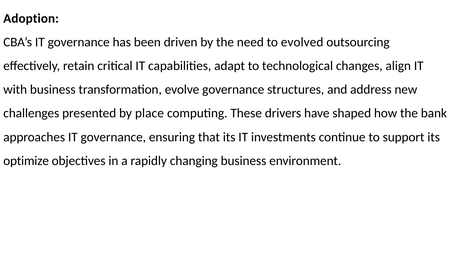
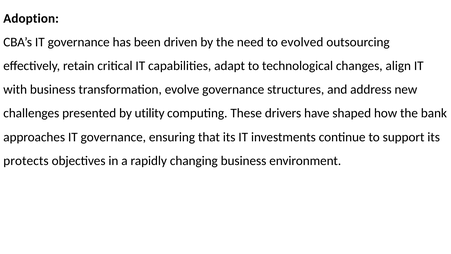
place: place -> utility
optimize: optimize -> protects
